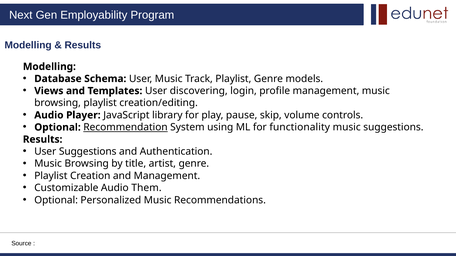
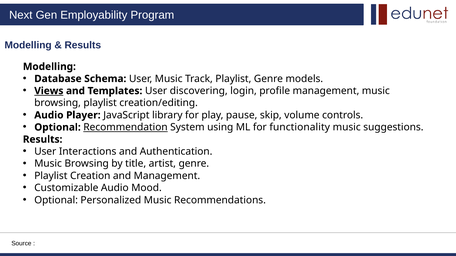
Views underline: none -> present
User Suggestions: Suggestions -> Interactions
Them: Them -> Mood
